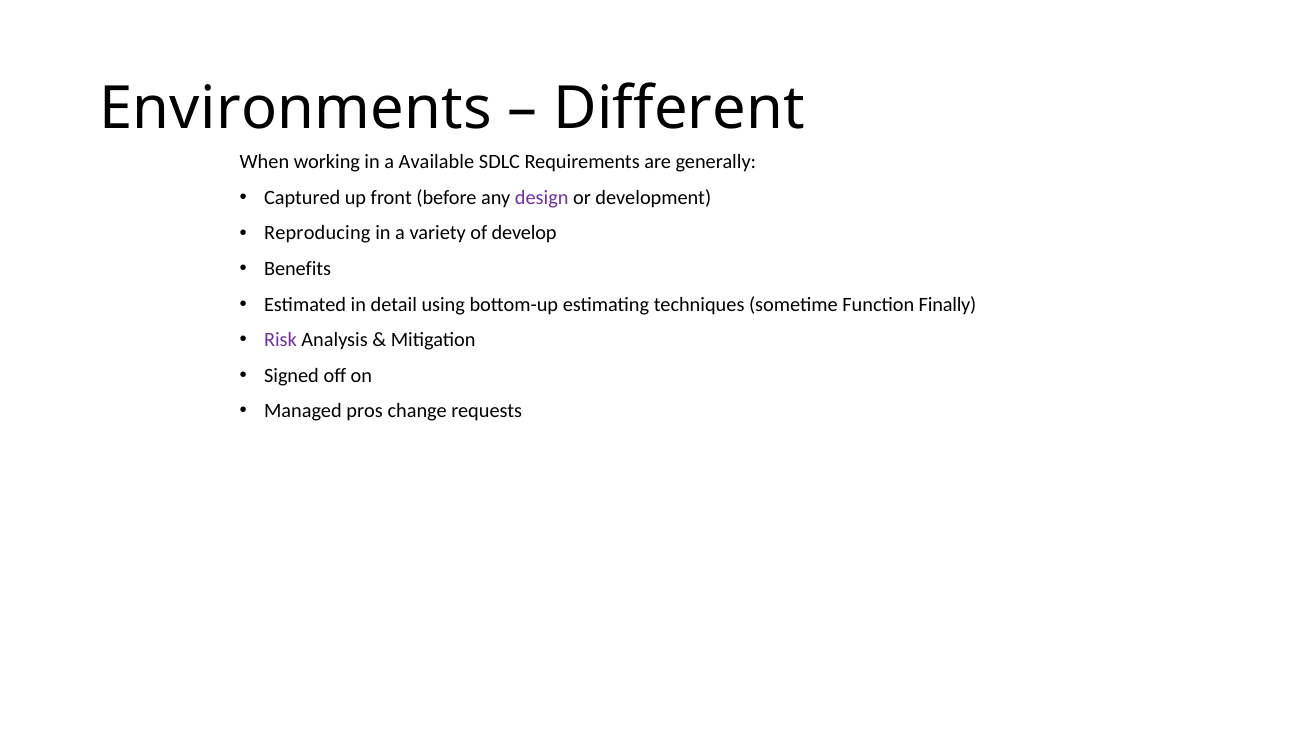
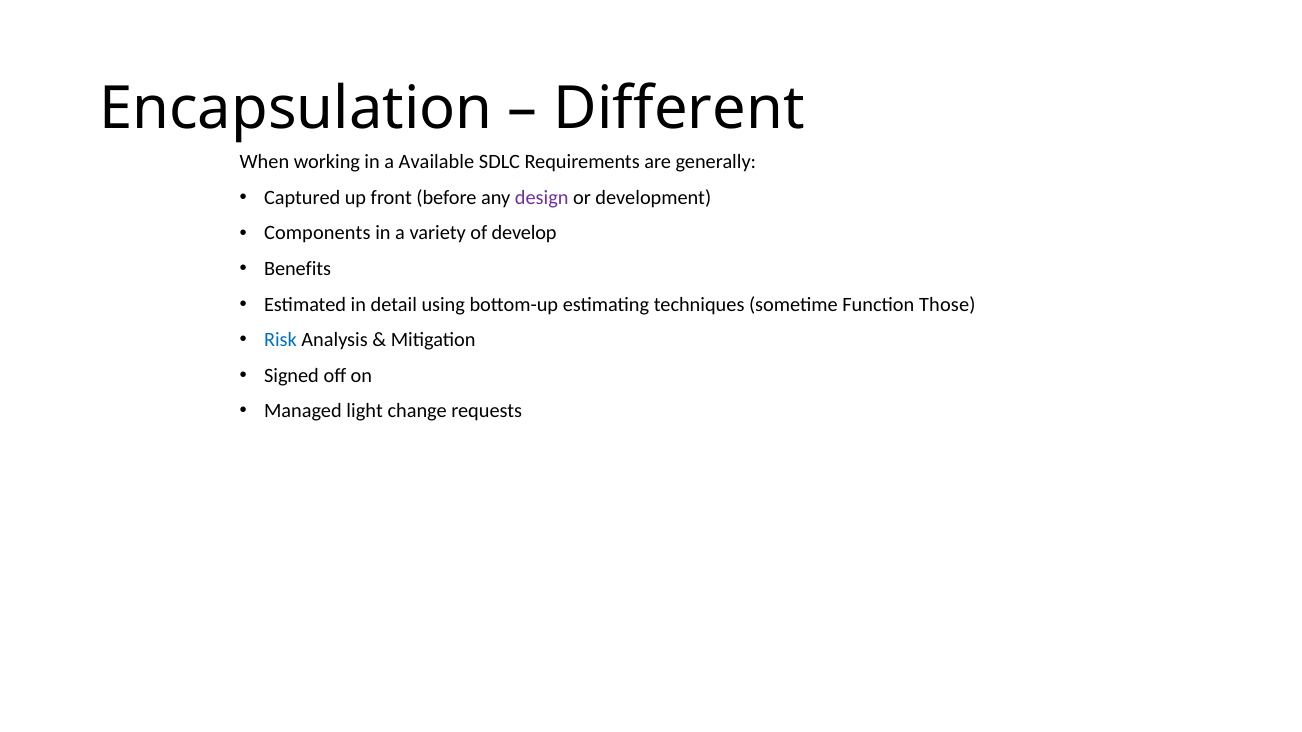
Environments: Environments -> Encapsulation
Reproducing: Reproducing -> Components
Finally: Finally -> Those
Risk colour: purple -> blue
pros: pros -> light
